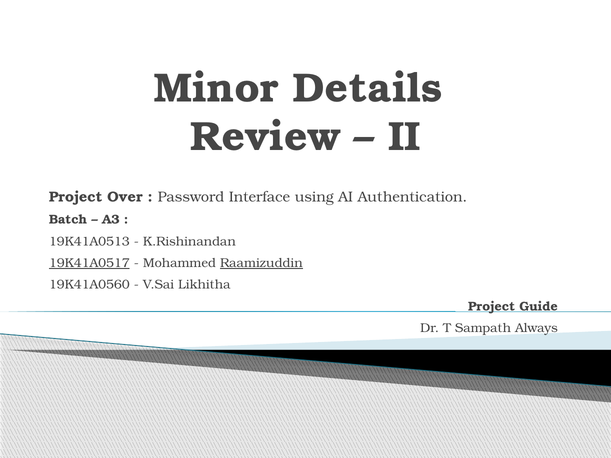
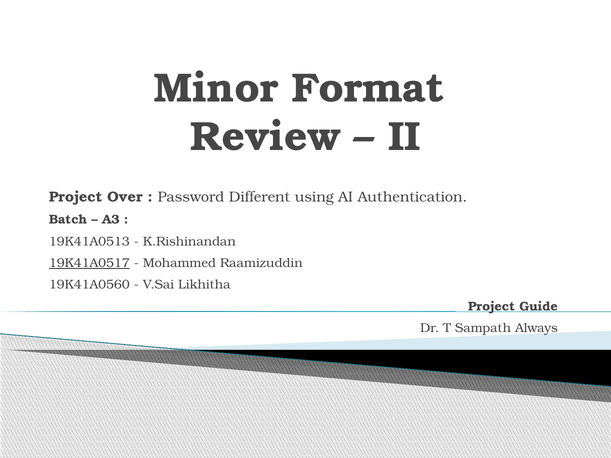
Details: Details -> Format
Interface: Interface -> Different
Raamizuddin underline: present -> none
